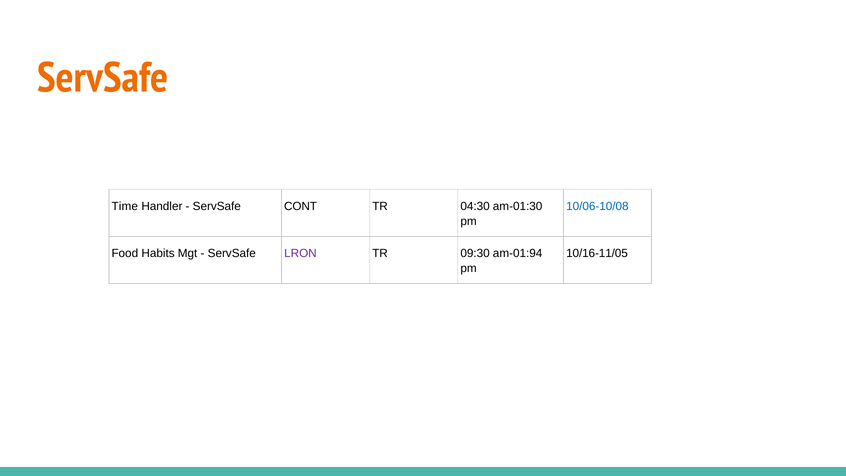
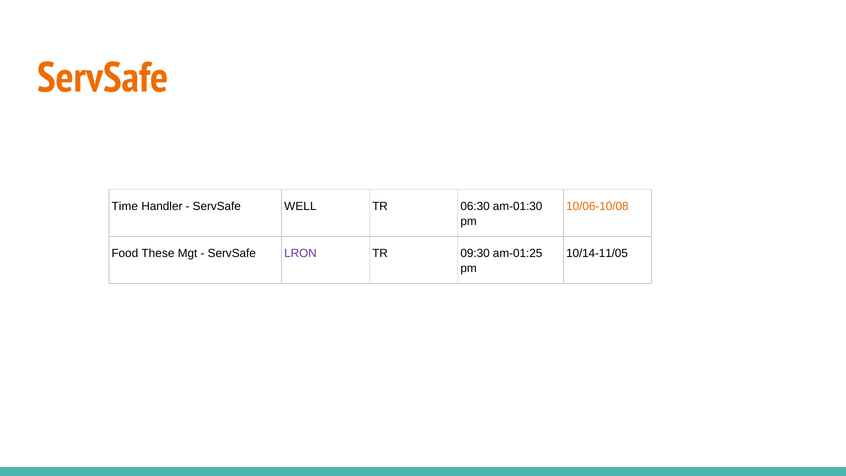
CONT: CONT -> WELL
04:30: 04:30 -> 06:30
10/06-10/08 colour: blue -> orange
Habits: Habits -> These
am-01:94: am-01:94 -> am-01:25
10/16-11/05: 10/16-11/05 -> 10/14-11/05
